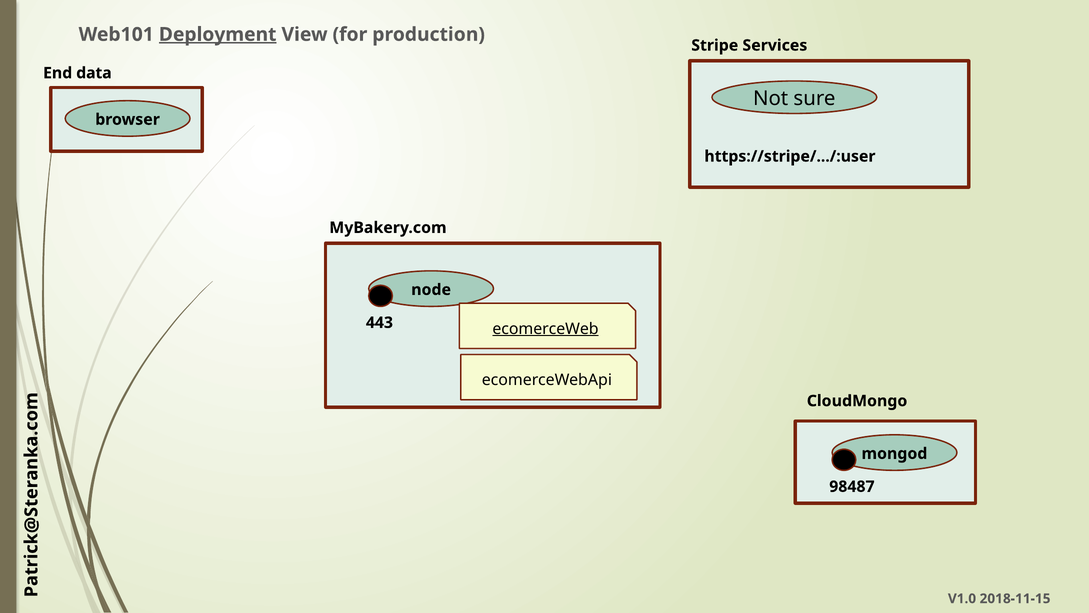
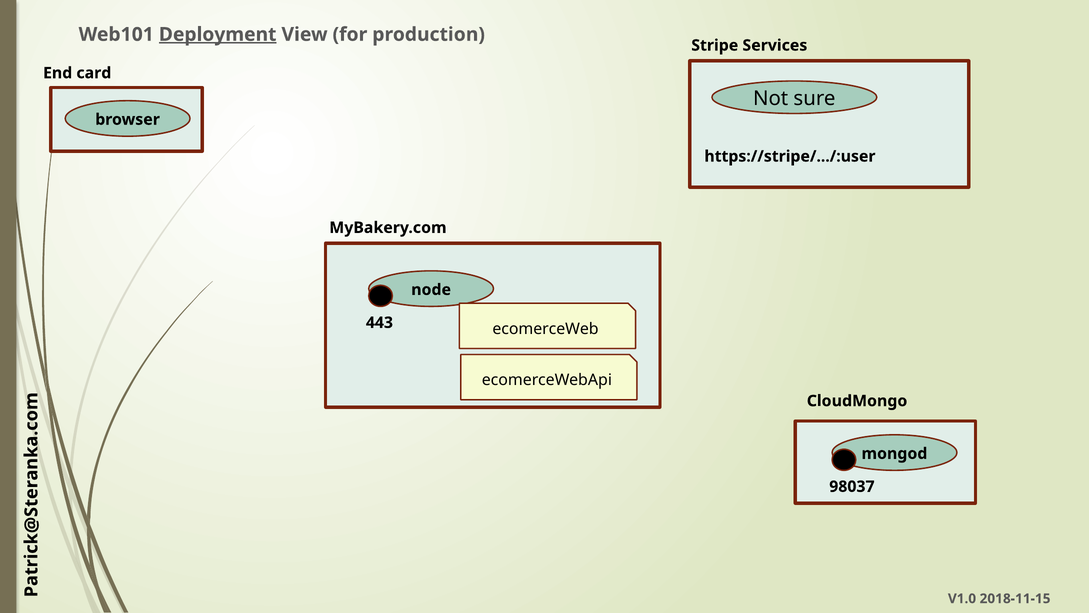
data: data -> card
ecomerceWeb underline: present -> none
98487: 98487 -> 98037
